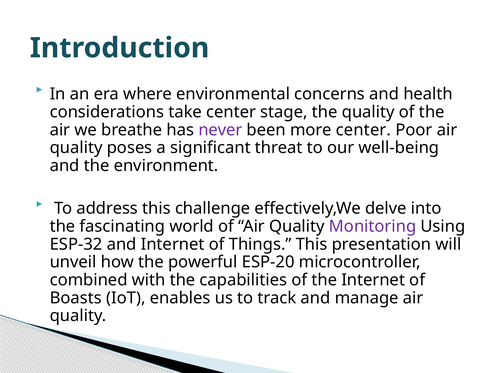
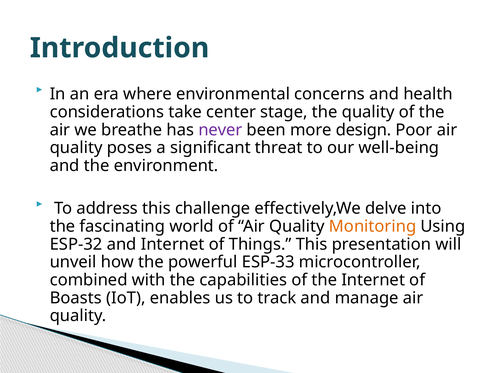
more center: center -> design
Monitoring colour: purple -> orange
ESP-20: ESP-20 -> ESP-33
